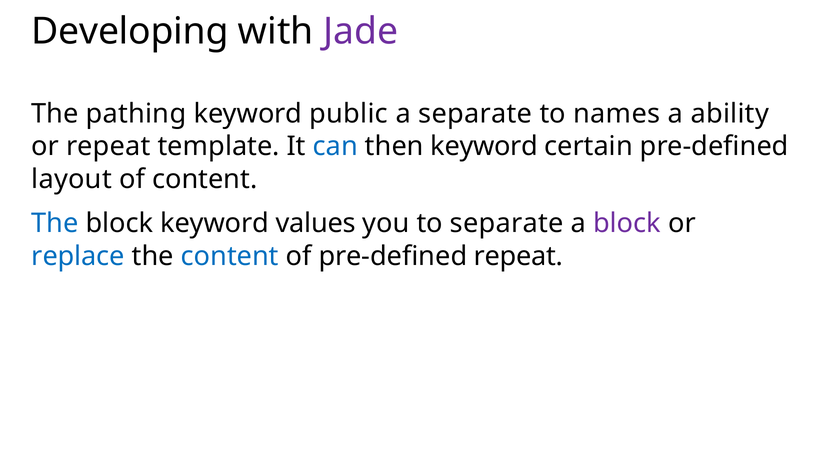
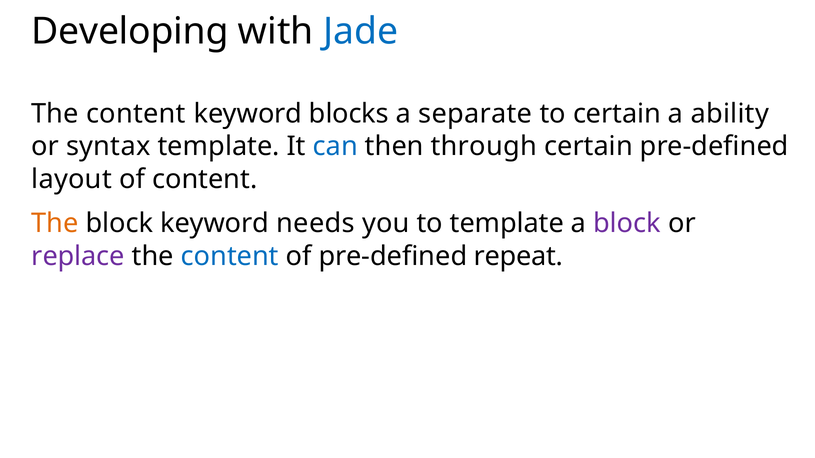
Jade colour: purple -> blue
pathing at (136, 114): pathing -> content
public: public -> blocks
to names: names -> certain
or repeat: repeat -> syntax
then keyword: keyword -> through
The at (55, 224) colour: blue -> orange
values: values -> needs
to separate: separate -> template
replace colour: blue -> purple
